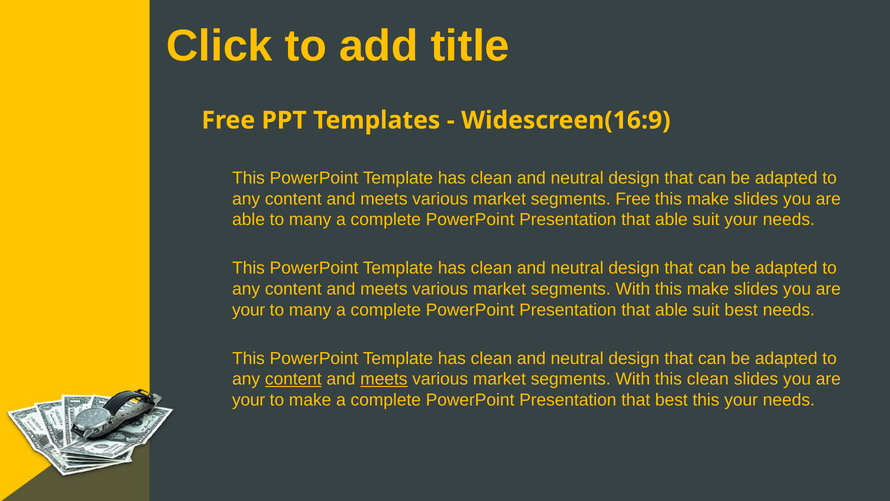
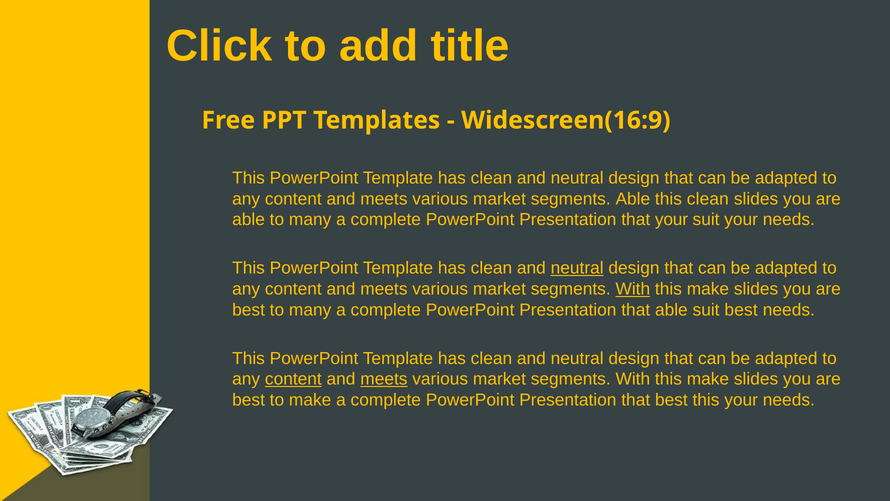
segments Free: Free -> Able
make at (708, 199): make -> clean
able at (671, 220): able -> your
neutral at (577, 268) underline: none -> present
With at (633, 289) underline: none -> present
your at (249, 310): your -> best
clean at (708, 379): clean -> make
your at (249, 400): your -> best
